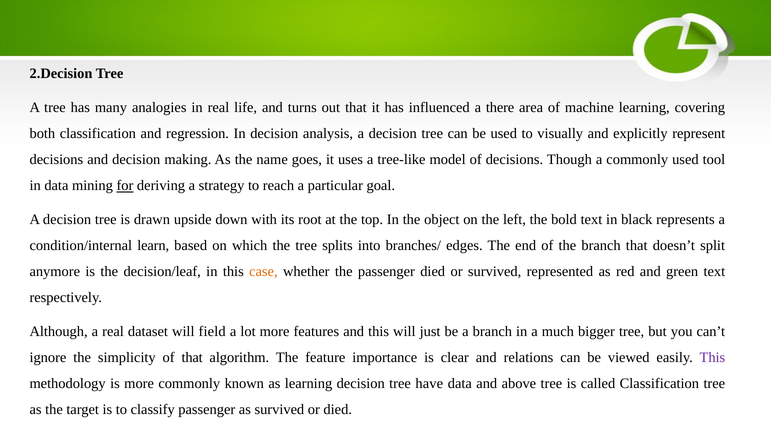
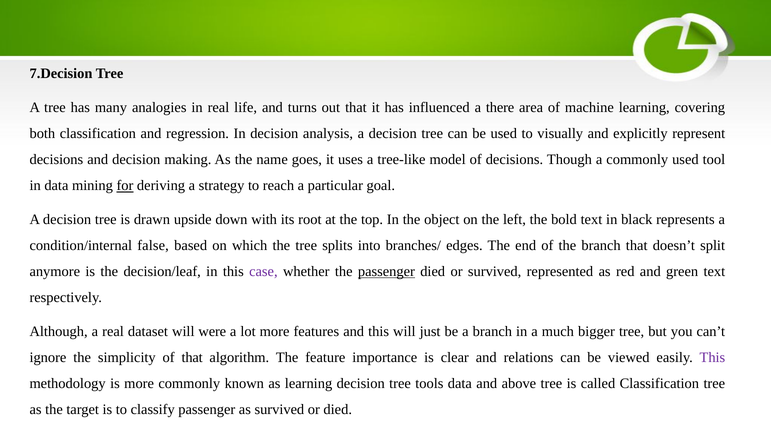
2.Decision: 2.Decision -> 7.Decision
learn: learn -> false
case colour: orange -> purple
passenger at (386, 272) underline: none -> present
field: field -> were
have: have -> tools
